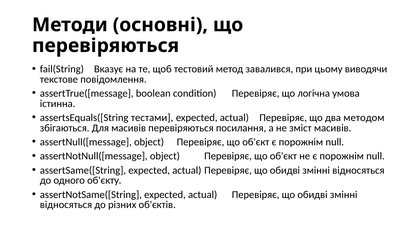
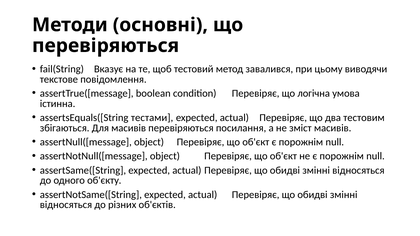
методом: методом -> тестовим
